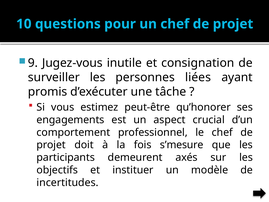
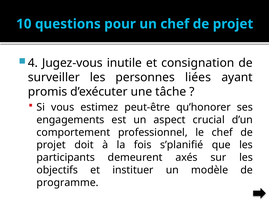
9: 9 -> 4
s’mesure: s’mesure -> s’planifié
incertitudes: incertitudes -> programme
